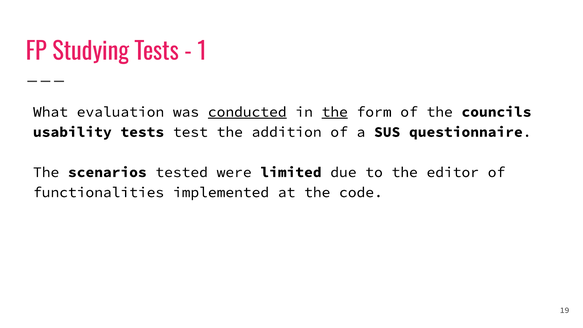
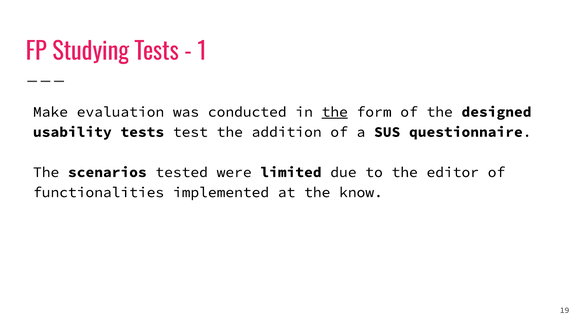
What: What -> Make
conducted underline: present -> none
councils: councils -> designed
code: code -> know
